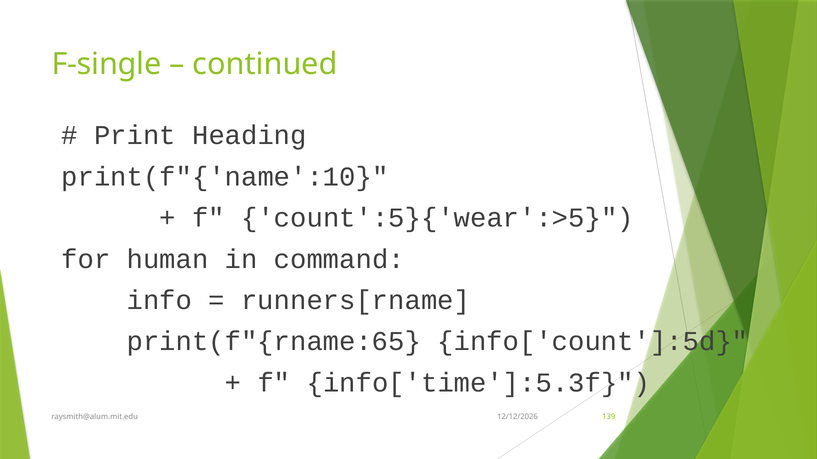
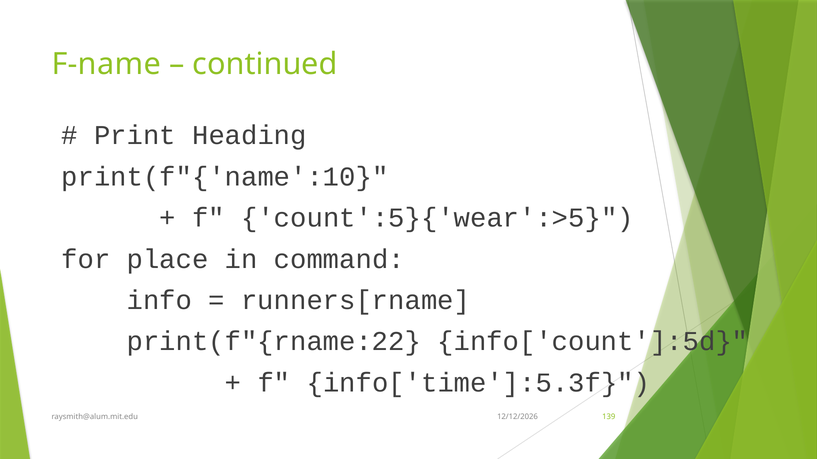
F-single: F-single -> F-name
human: human -> place
print(f"{rname:65: print(f"{rname:65 -> print(f"{rname:22
